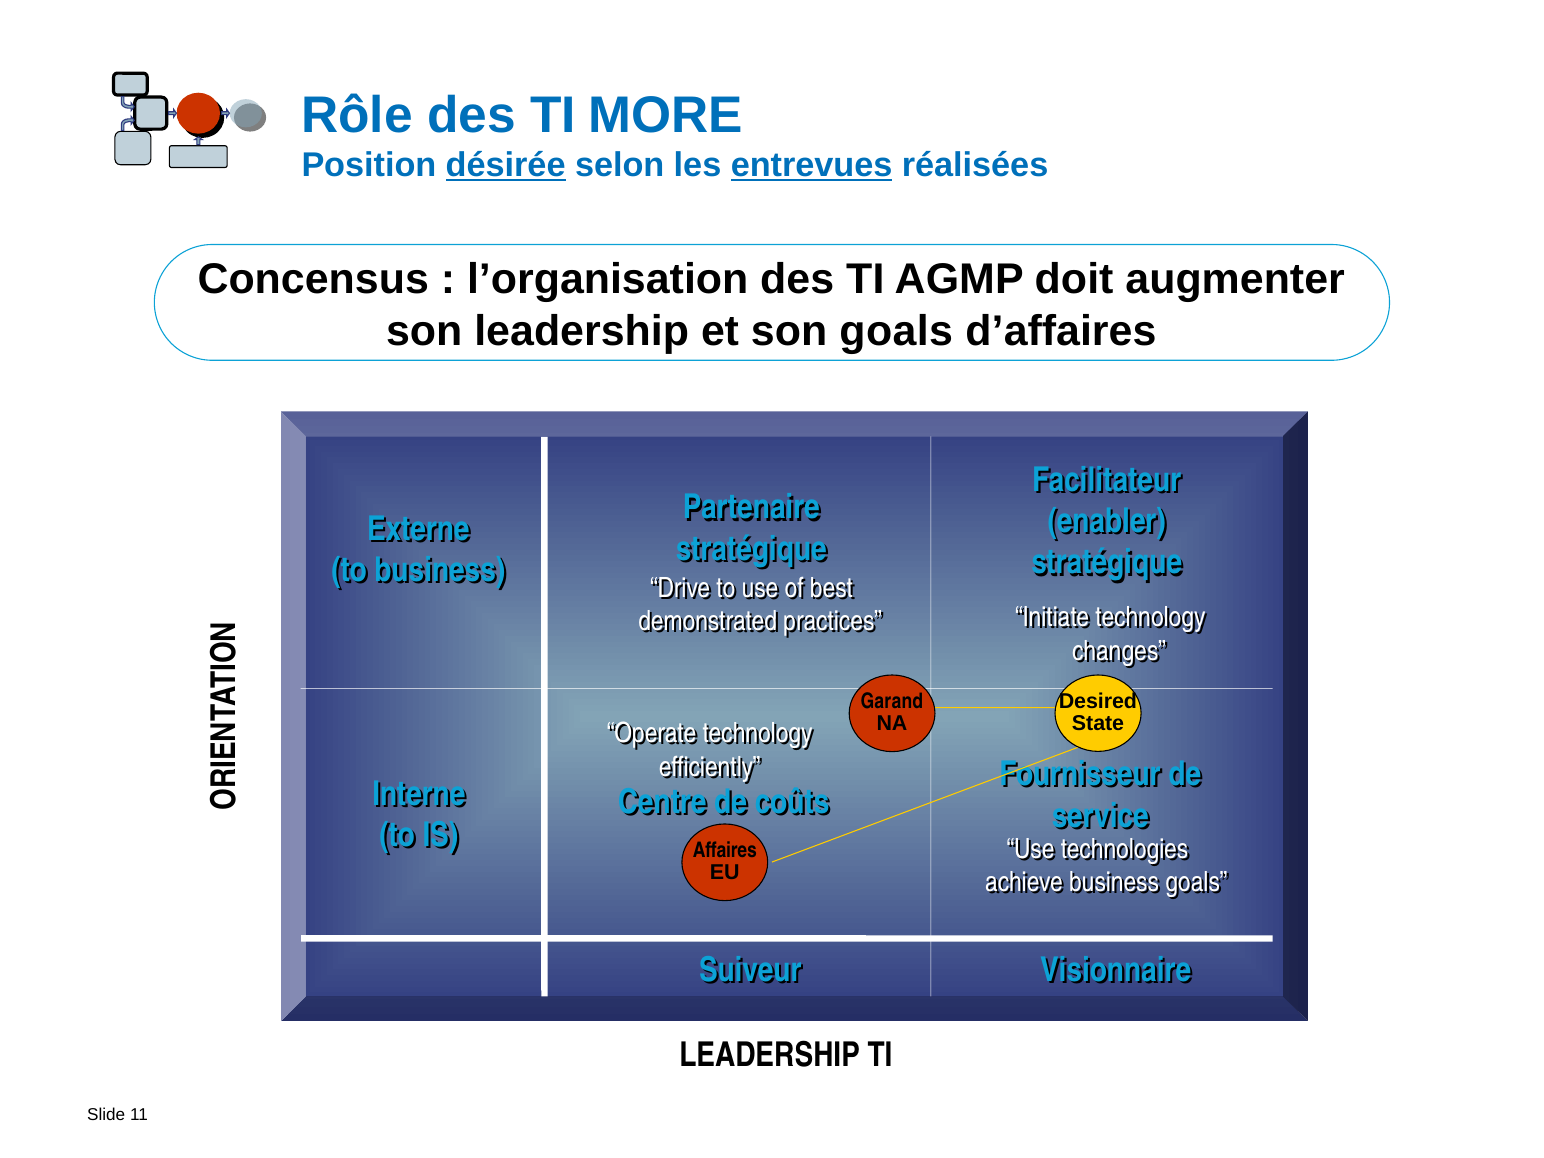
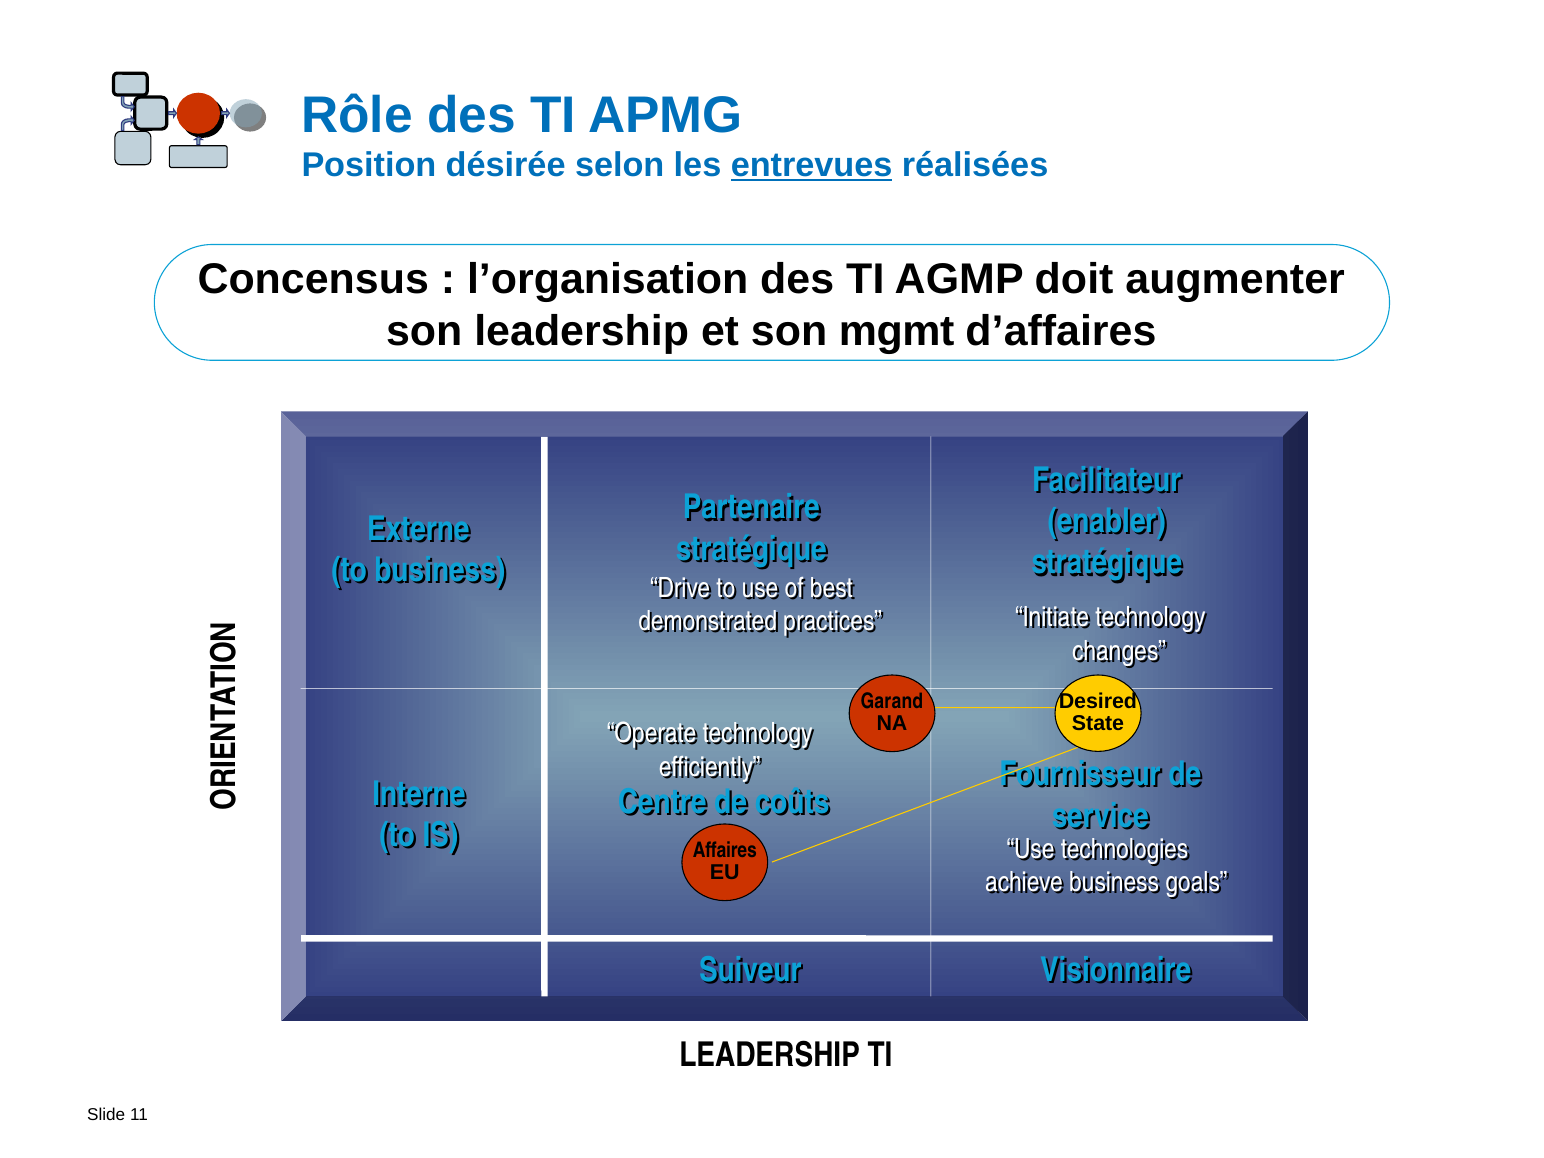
MORE: MORE -> APMG
désirée underline: present -> none
son goals: goals -> mgmt
